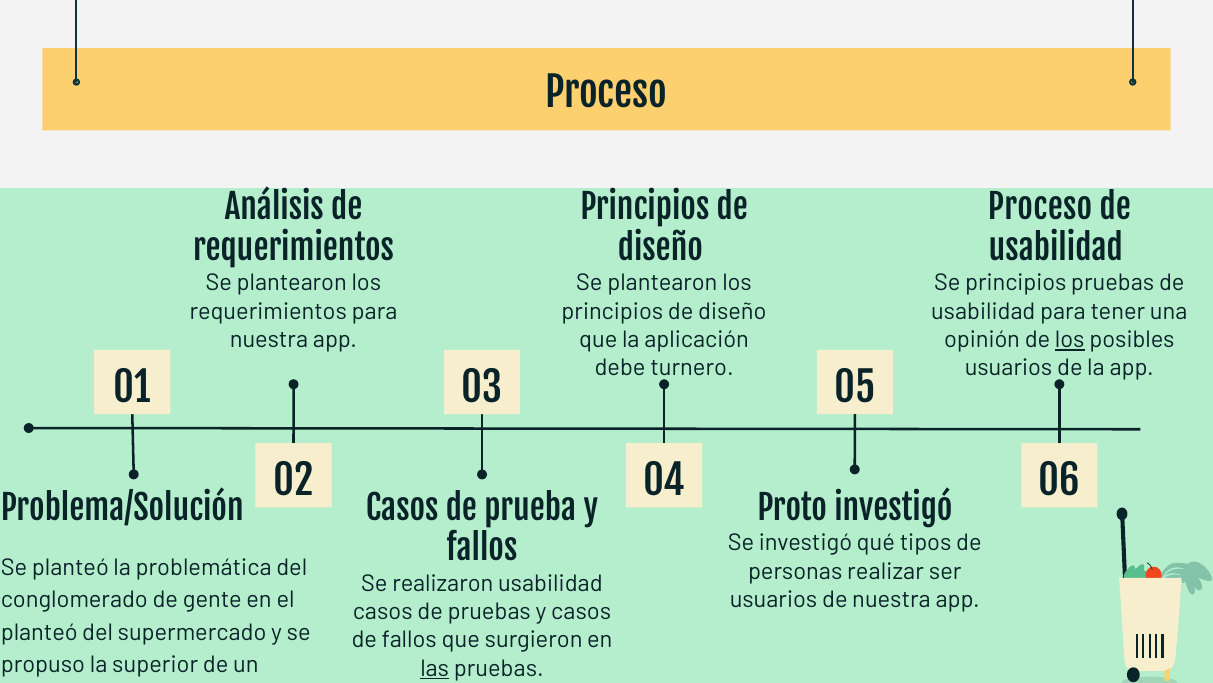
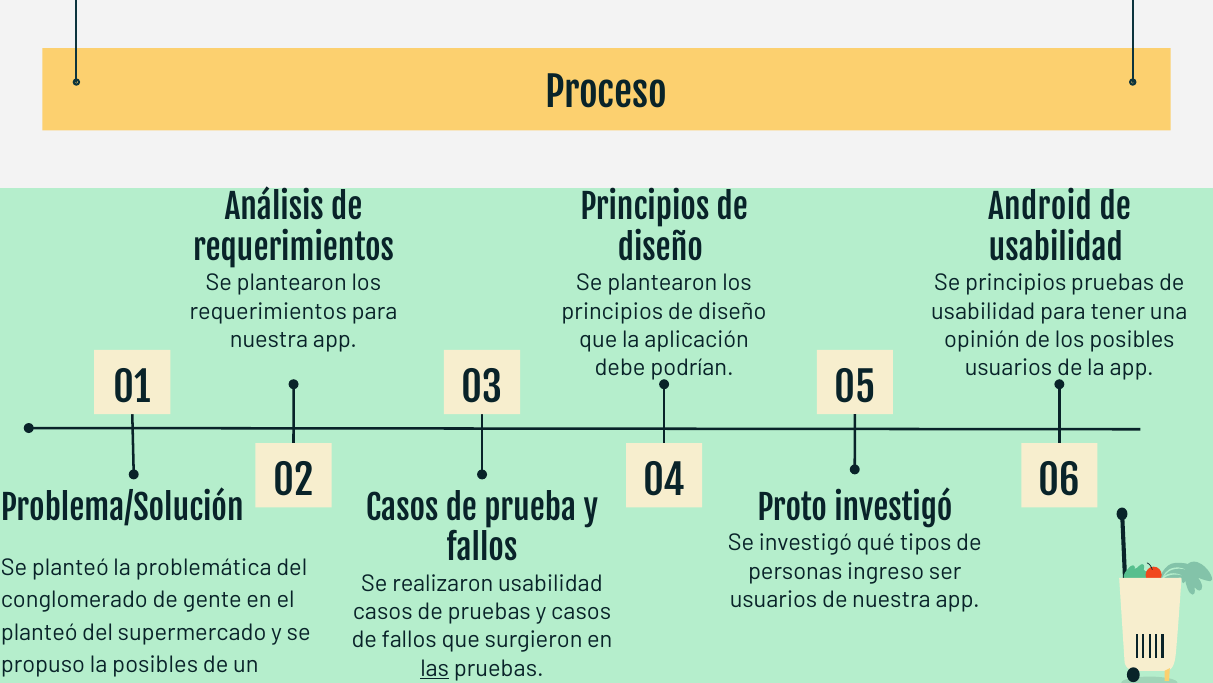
Proceso at (1040, 209): Proceso -> Android
los at (1070, 339) underline: present -> none
debe turnero: turnero -> podrían
realizar: realizar -> ingreso
la superior: superior -> posibles
